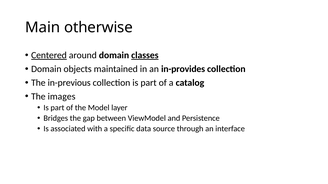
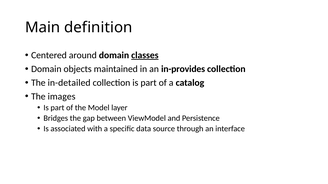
otherwise: otherwise -> definition
Centered underline: present -> none
in-previous: in-previous -> in-detailed
